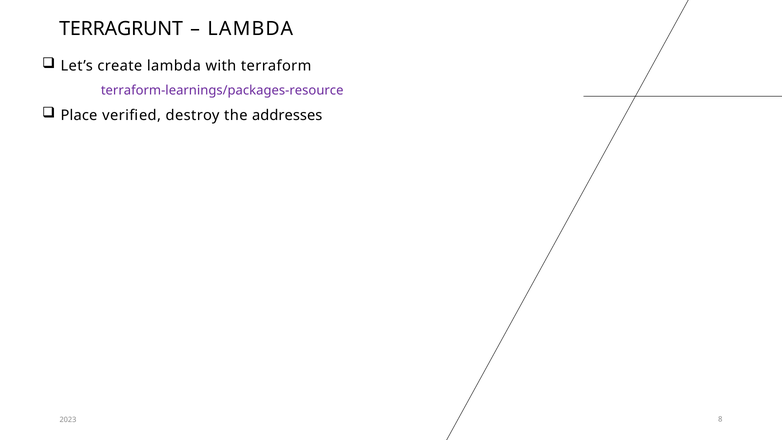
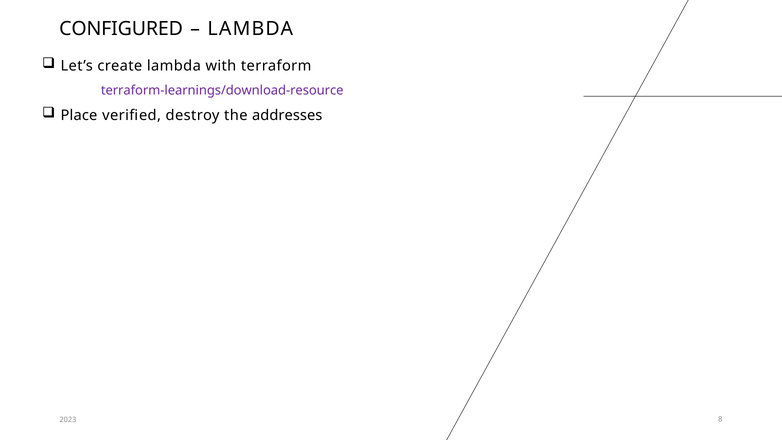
TERRAGRUNT: TERRAGRUNT -> CONFIGURED
terraform-learnings/packages-resource: terraform-learnings/packages-resource -> terraform-learnings/download-resource
